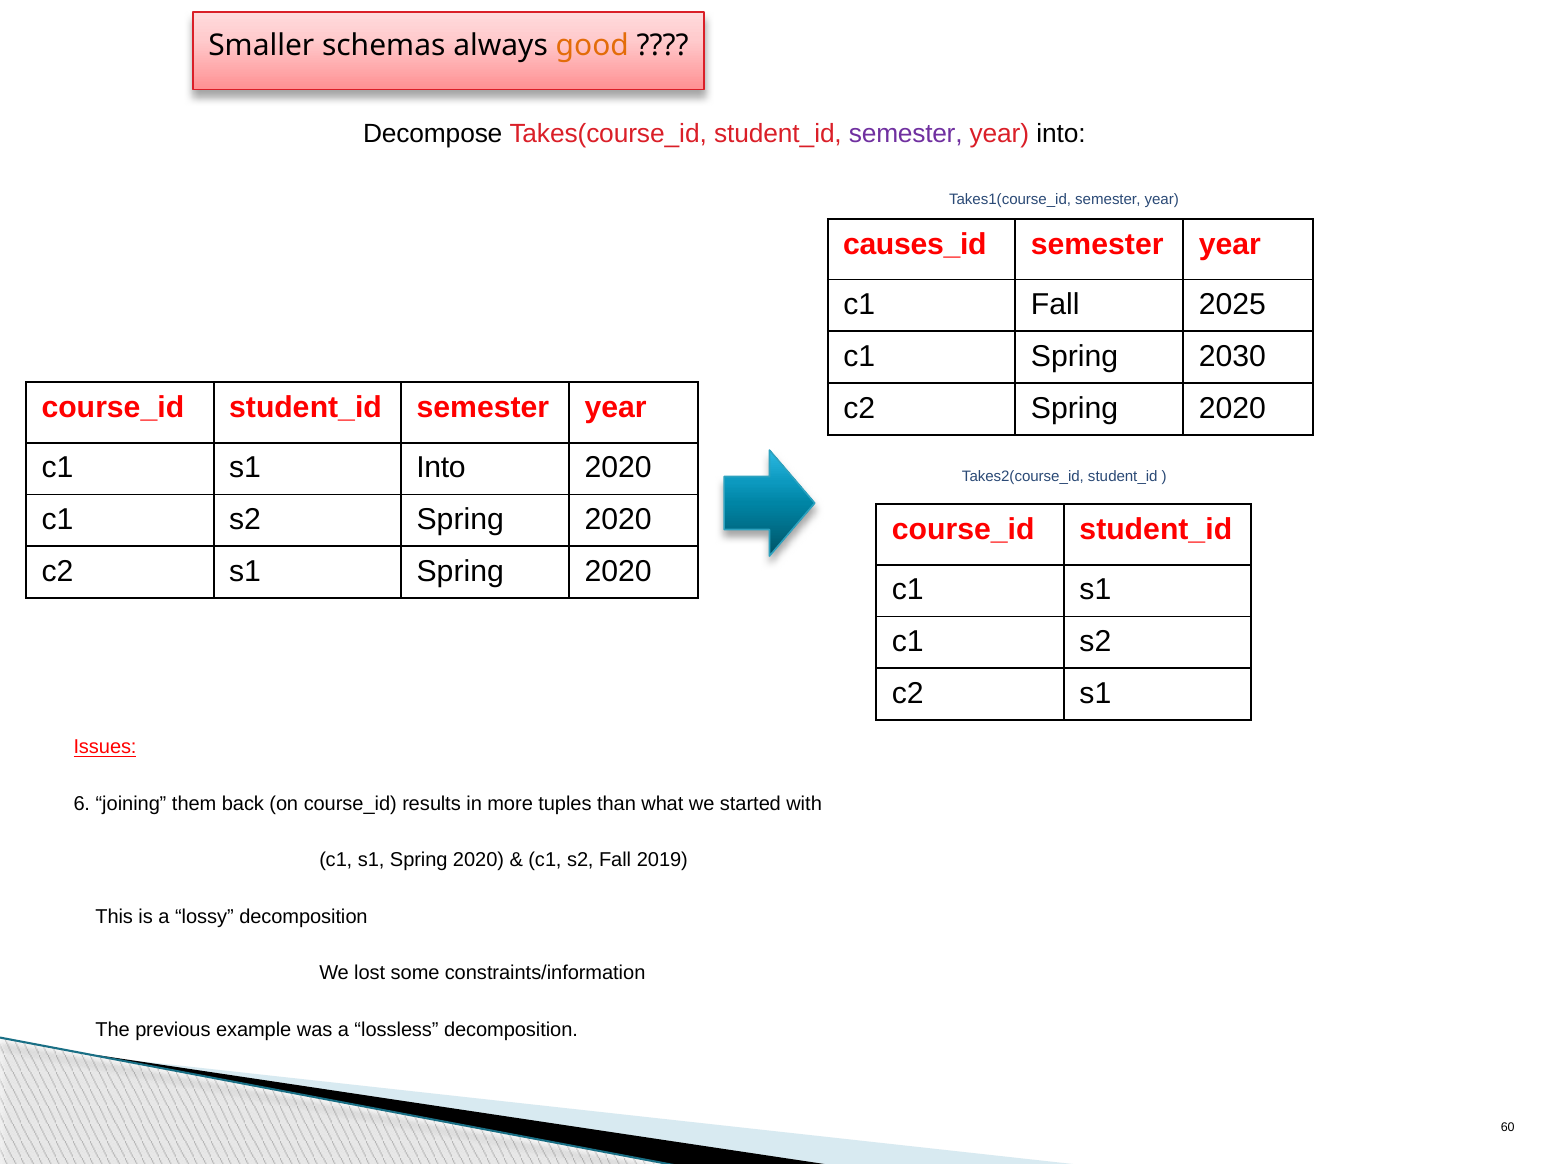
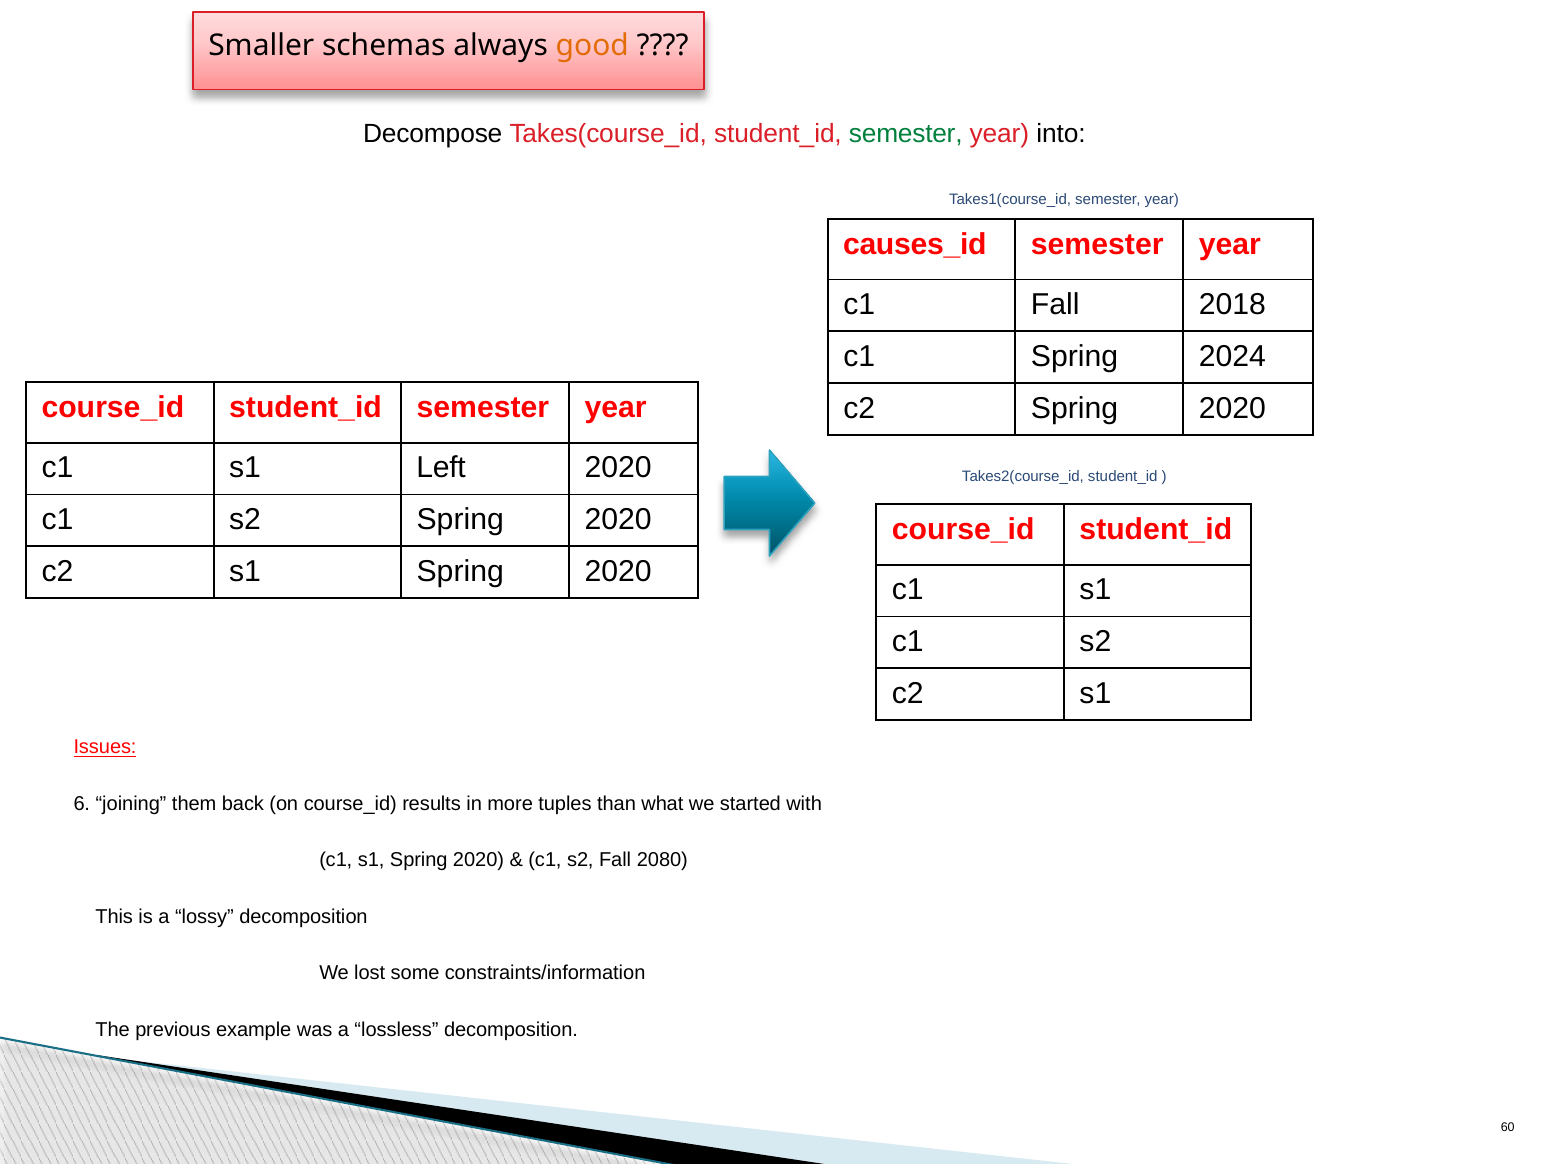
semester at (906, 134) colour: purple -> green
2025: 2025 -> 2018
2030: 2030 -> 2024
s1 Into: Into -> Left
2019: 2019 -> 2080
